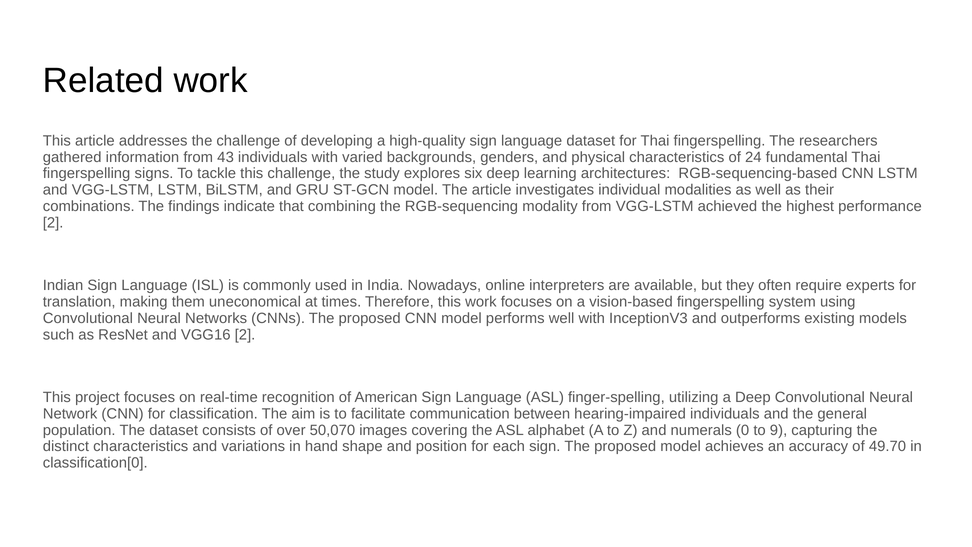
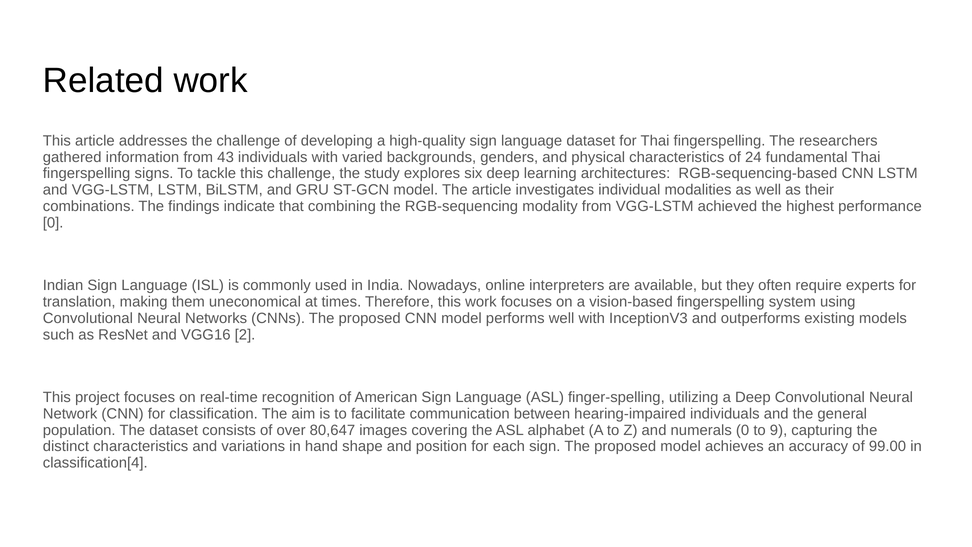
2 at (53, 223): 2 -> 0
50,070: 50,070 -> 80,647
49.70: 49.70 -> 99.00
classification[0: classification[0 -> classification[4
